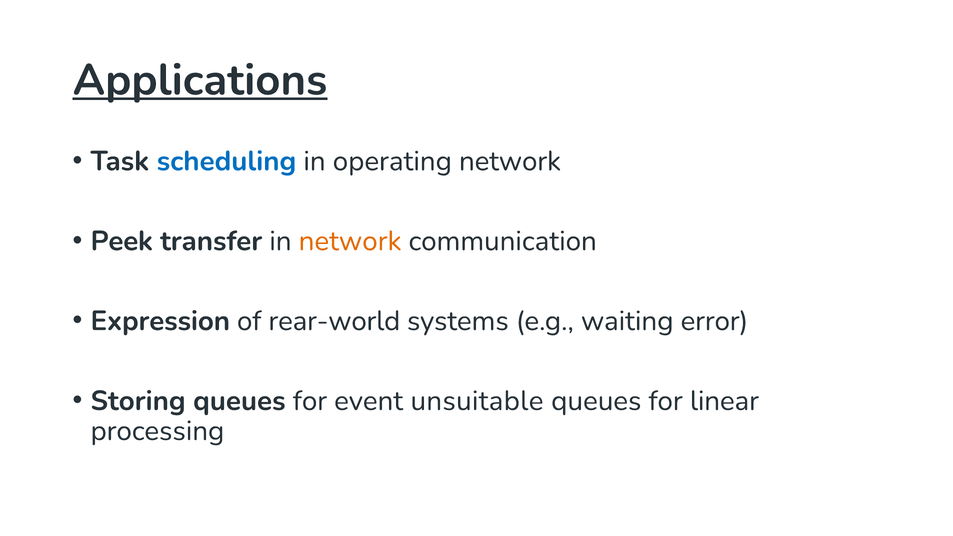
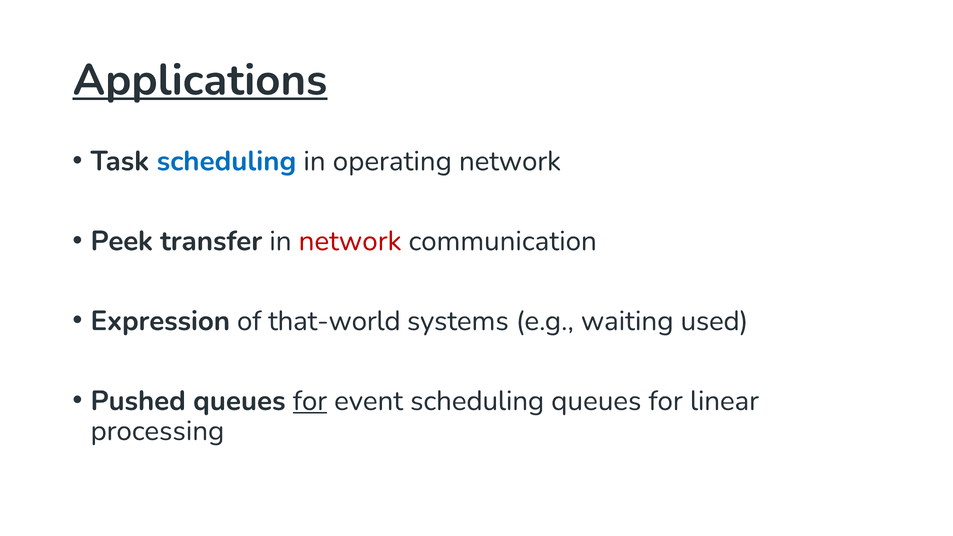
network at (350, 241) colour: orange -> red
rear-world: rear-world -> that-world
error: error -> used
Storing: Storing -> Pushed
for at (310, 401) underline: none -> present
event unsuitable: unsuitable -> scheduling
